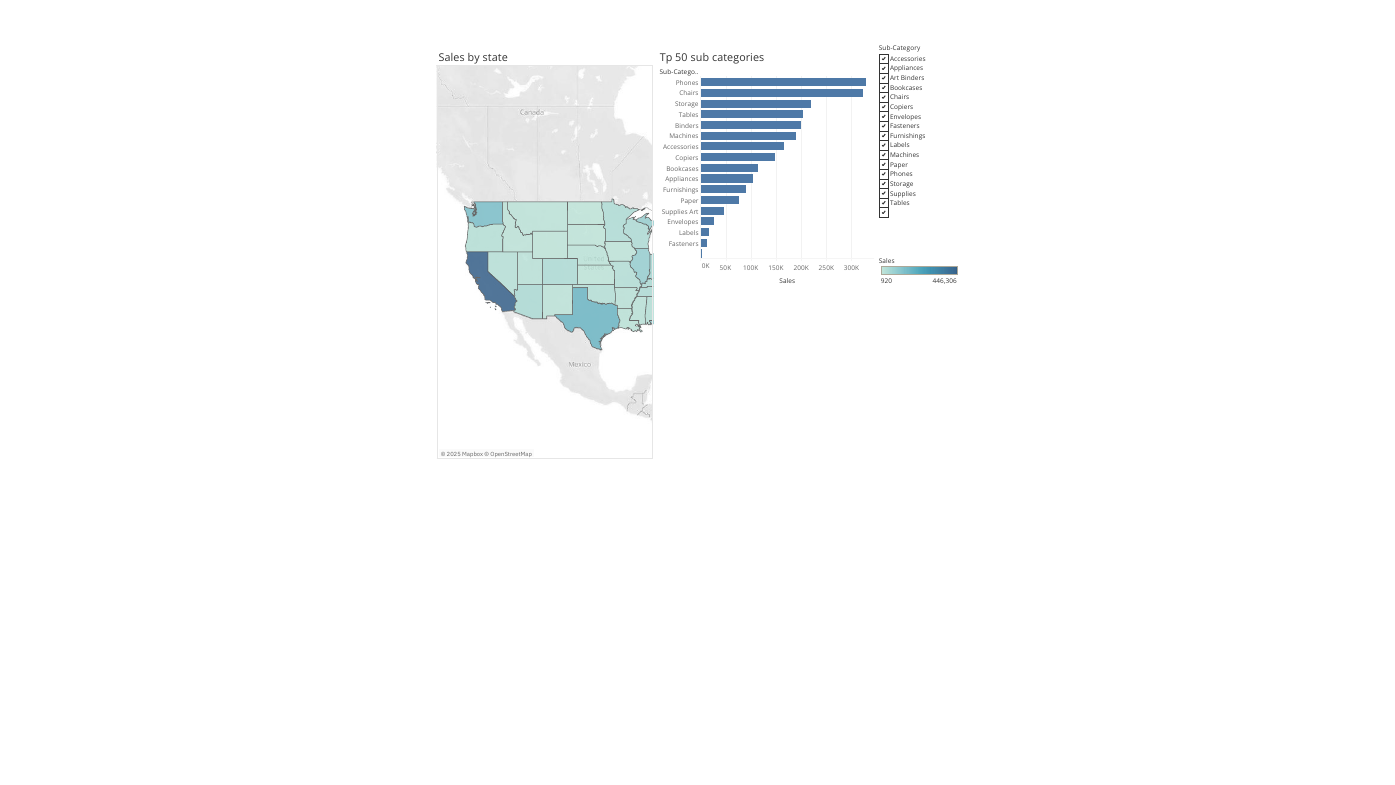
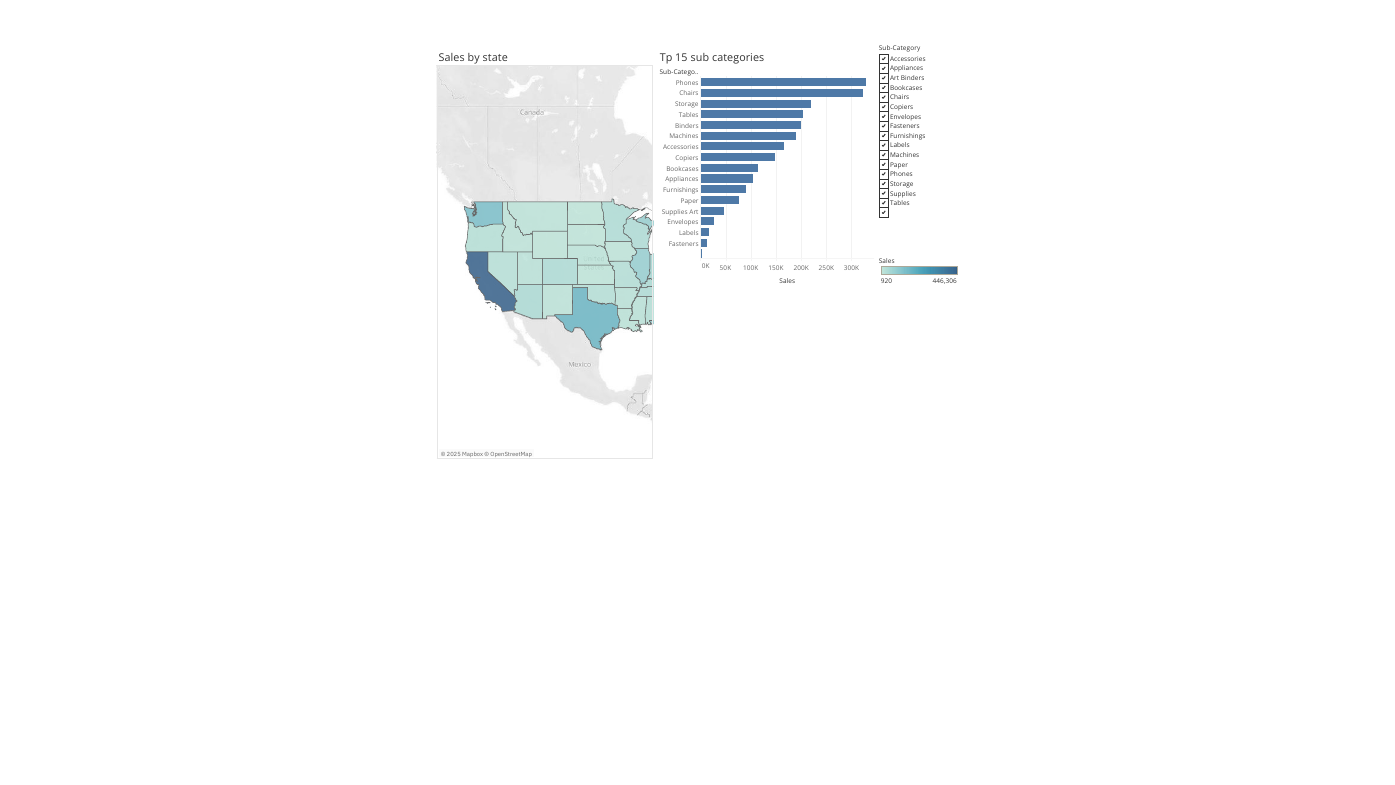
50: 50 -> 15
